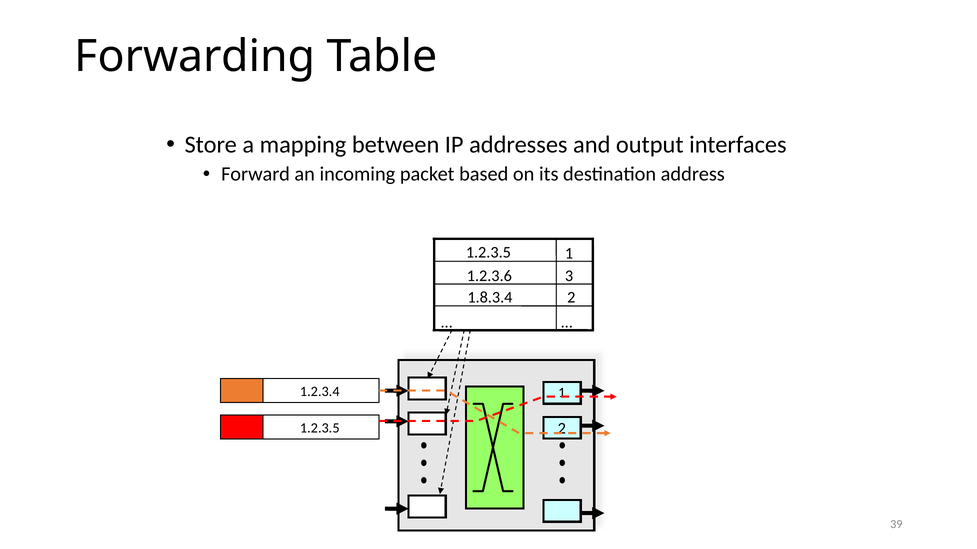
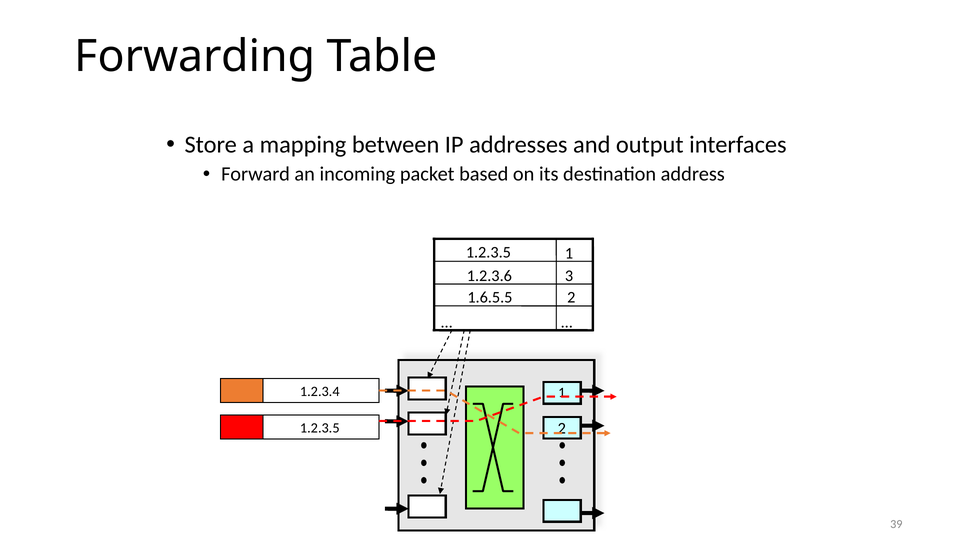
1.8.3.4: 1.8.3.4 -> 1.6.5.5
